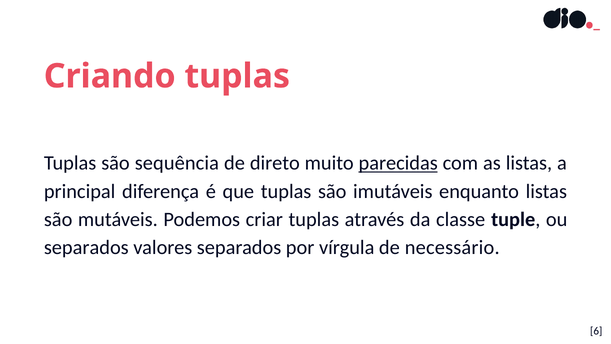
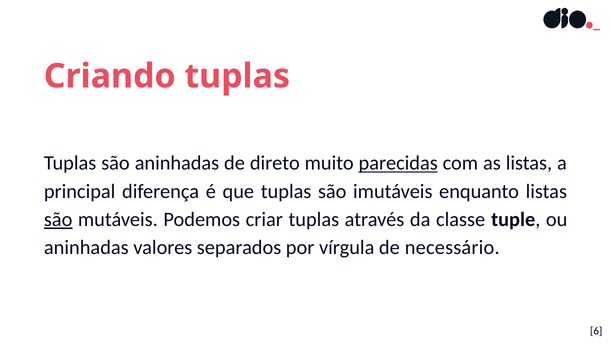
são sequência: sequência -> aninhadas
são at (58, 219) underline: none -> present
separados at (86, 247): separados -> aninhadas
